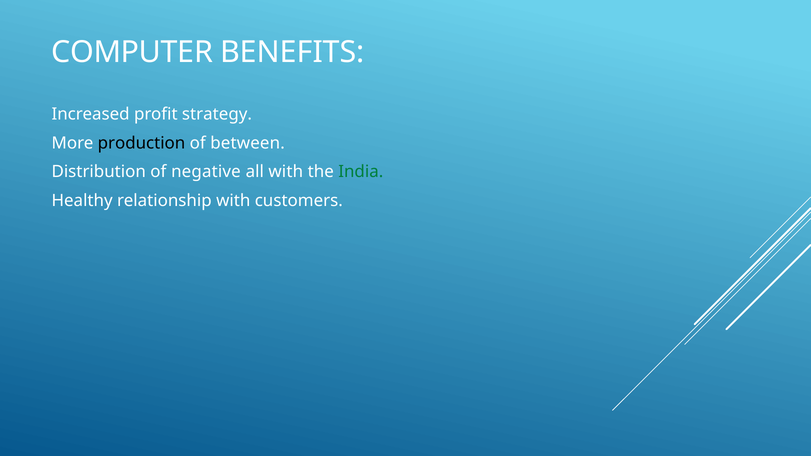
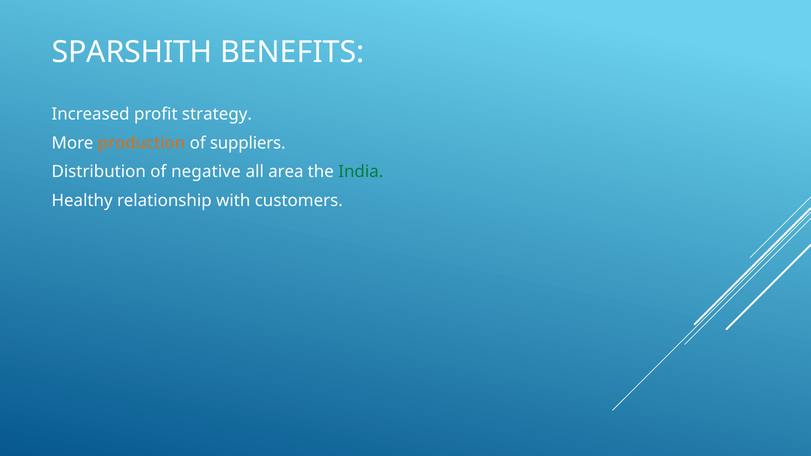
COMPUTER: COMPUTER -> SPARSHITH
production colour: black -> orange
between: between -> suppliers
all with: with -> area
